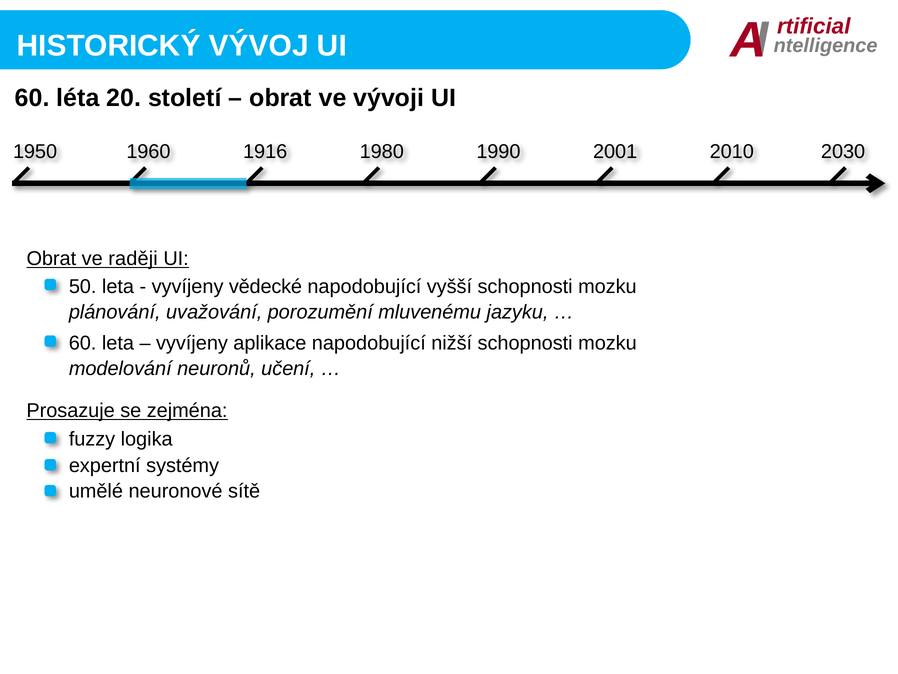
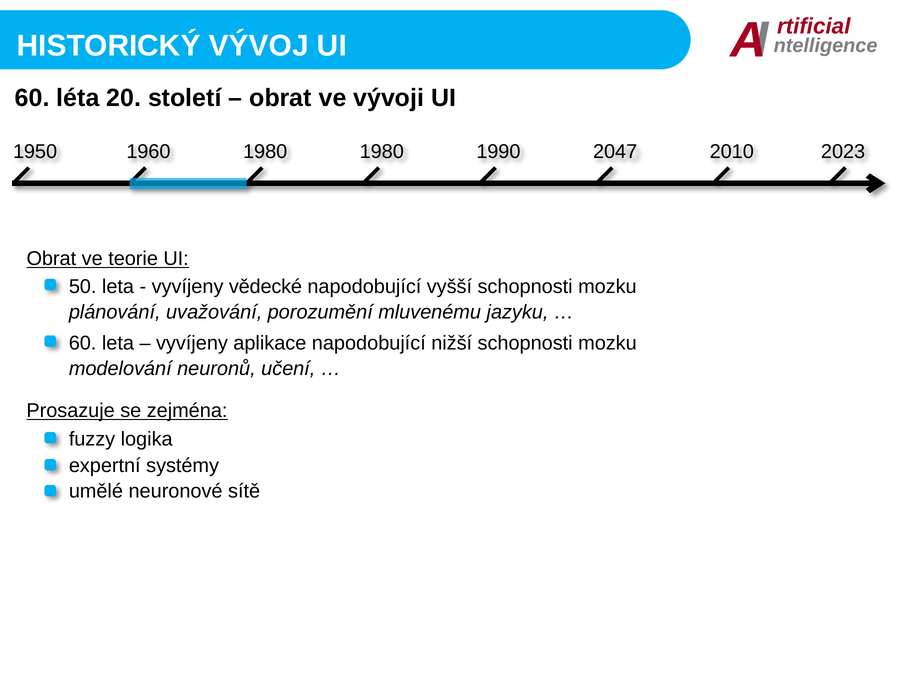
1960 1916: 1916 -> 1980
2001: 2001 -> 2047
2030: 2030 -> 2023
raději: raději -> teorie
